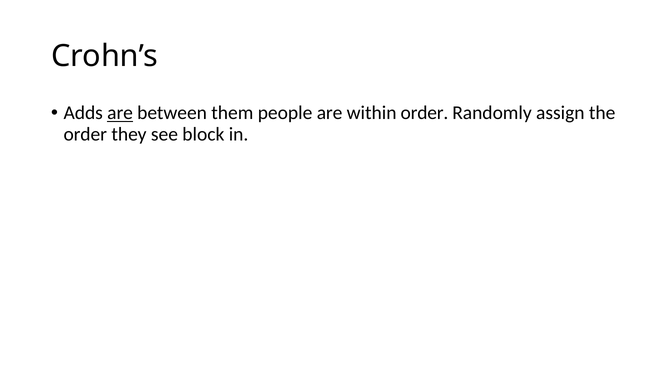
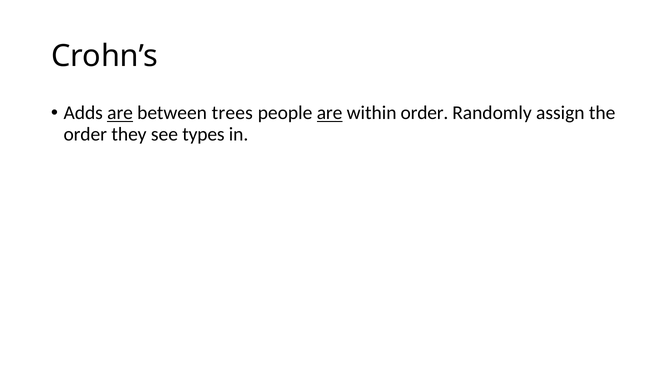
them: them -> trees
are at (330, 113) underline: none -> present
block: block -> types
